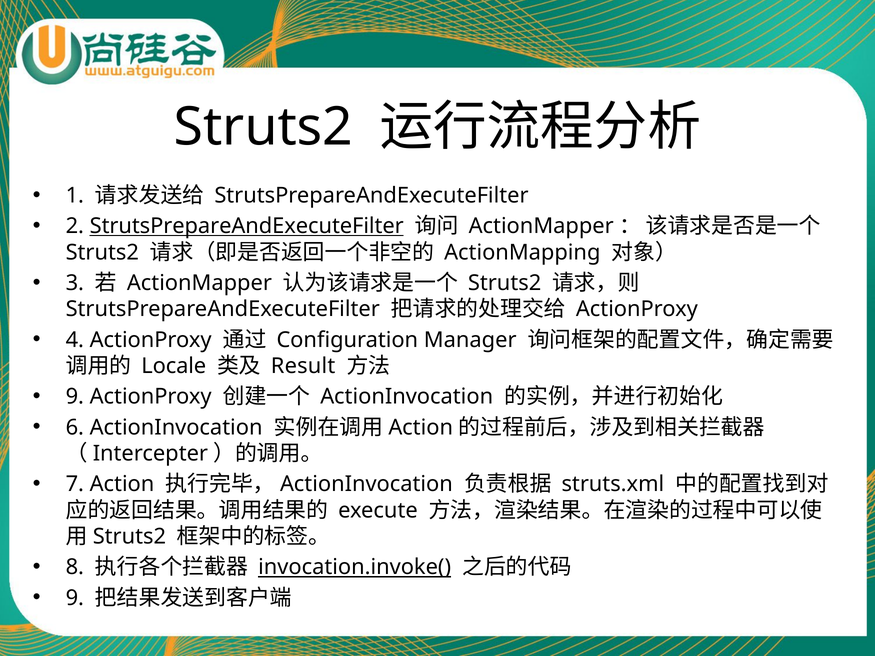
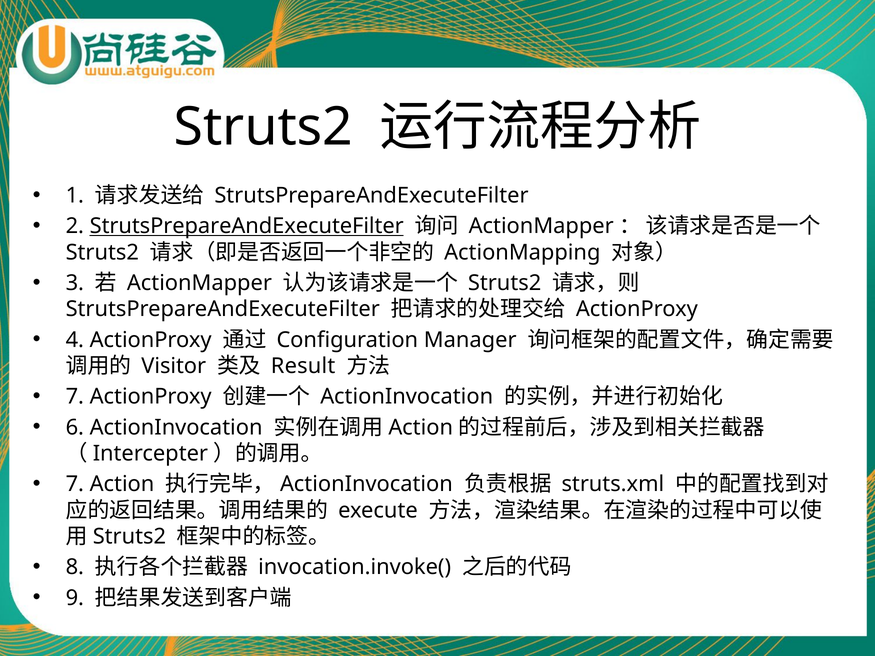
Locale: Locale -> Visitor
9 at (75, 397): 9 -> 7
invocation.invoke( underline: present -> none
